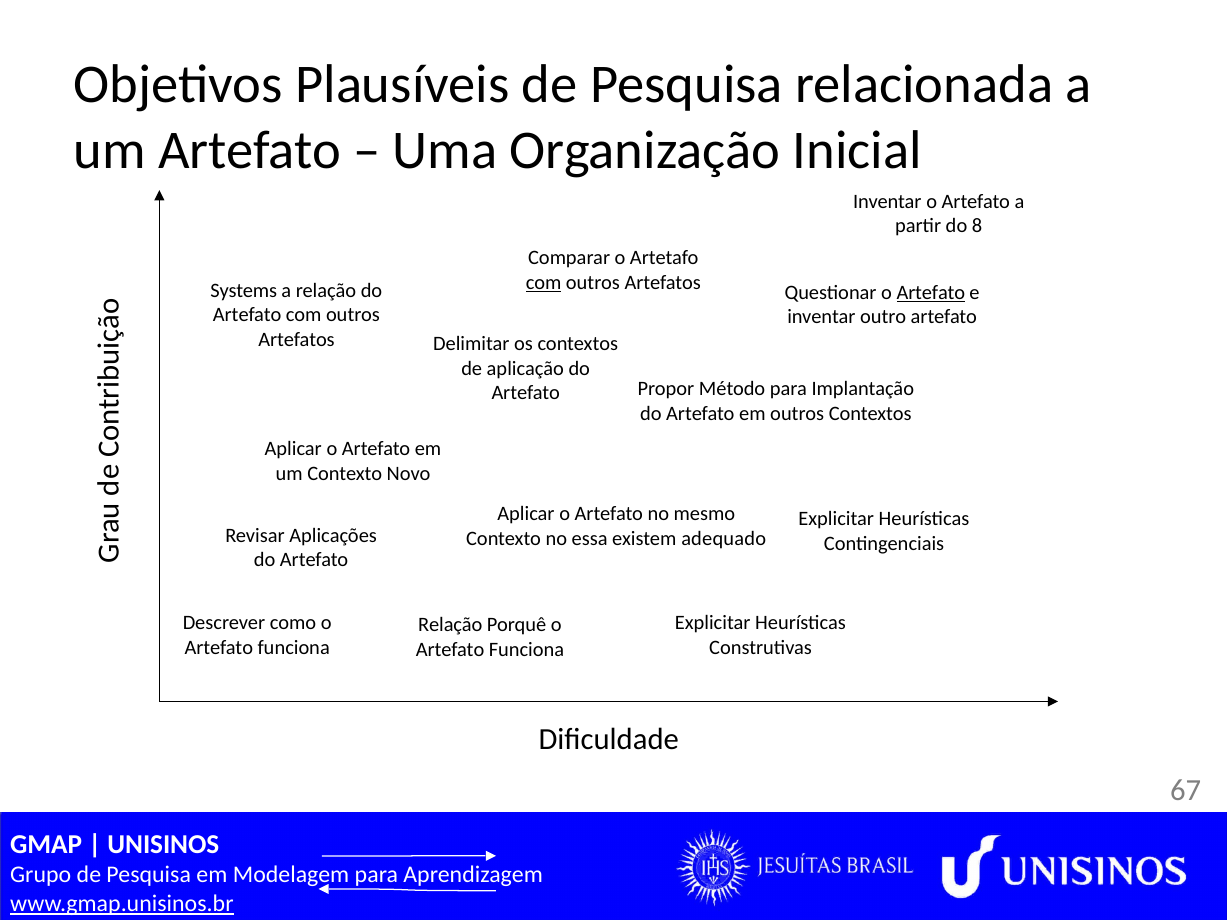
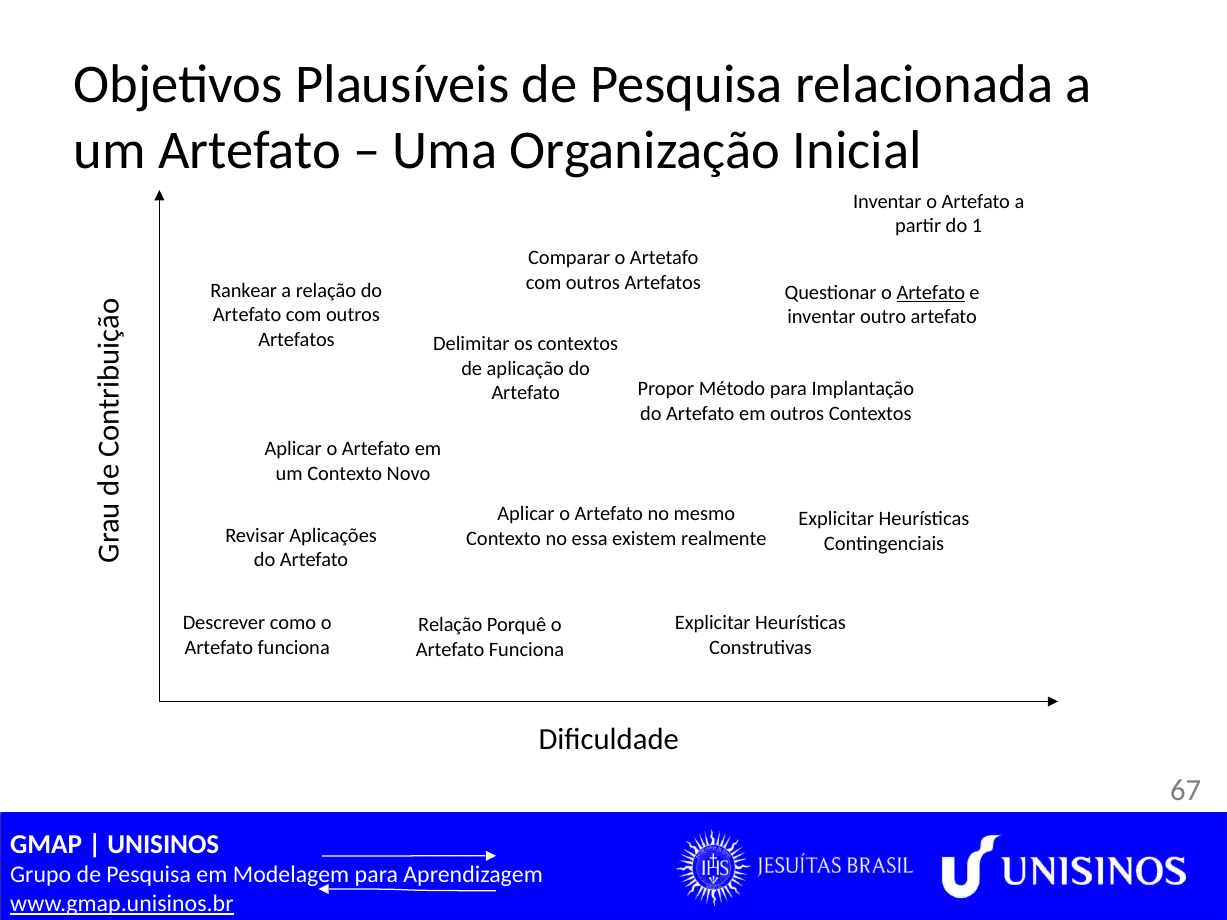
8: 8 -> 1
com at (544, 283) underline: present -> none
Systems: Systems -> Rankear
adequado: adequado -> realmente
